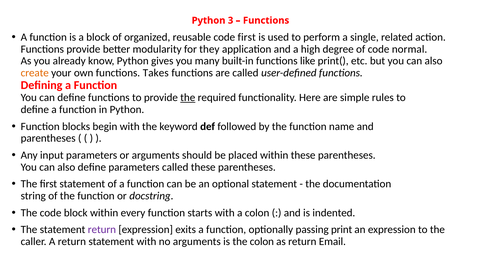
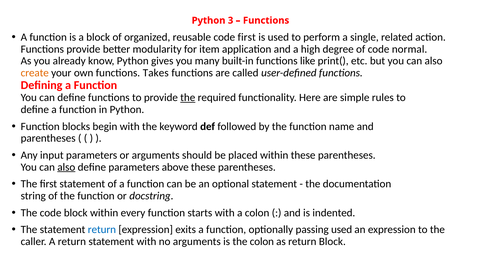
they: they -> item
also at (66, 167) underline: none -> present
parameters called: called -> above
return at (102, 230) colour: purple -> blue
passing print: print -> used
return Email: Email -> Block
